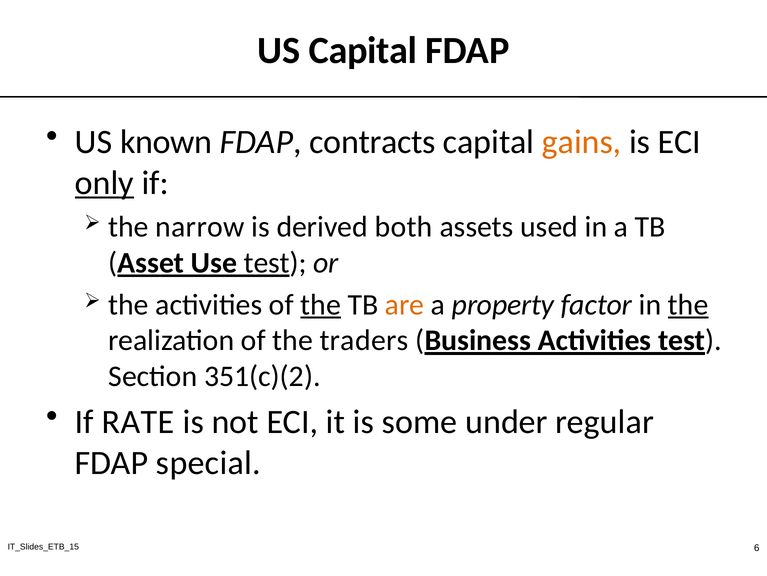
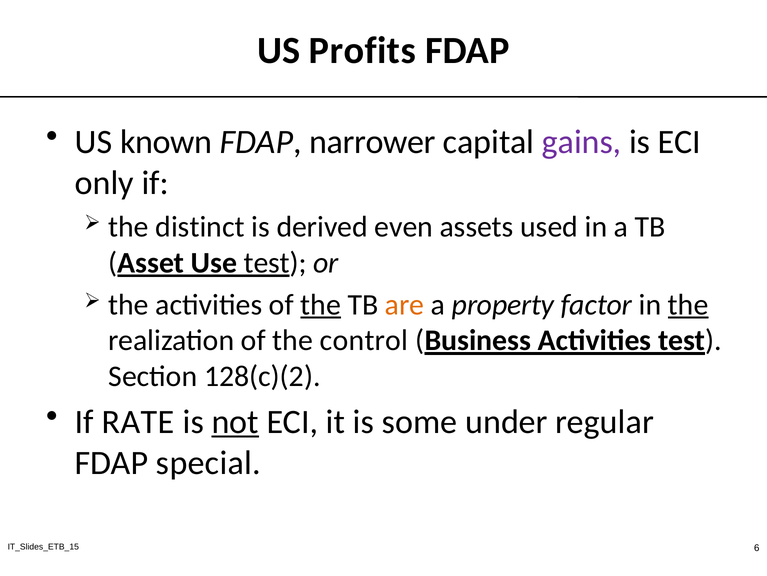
US Capital: Capital -> Profits
contracts: contracts -> narrower
gains colour: orange -> purple
only underline: present -> none
narrow: narrow -> distinct
both: both -> even
traders: traders -> control
351(c)(2: 351(c)(2 -> 128(c)(2
not underline: none -> present
